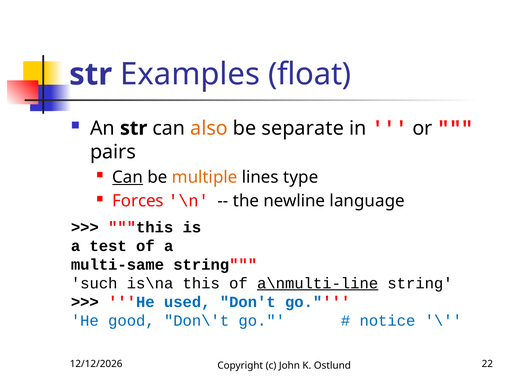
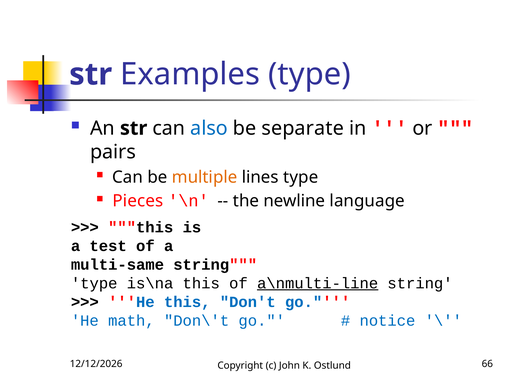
Examples float: float -> type
also colour: orange -> blue
Can at (128, 177) underline: present -> none
Forces: Forces -> Pieces
such at (94, 283): such -> type
He used: used -> this
good: good -> math
22: 22 -> 66
